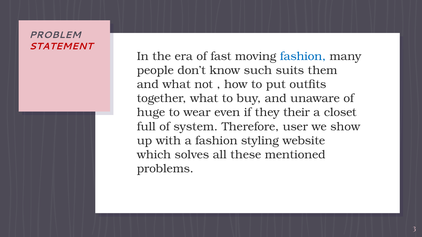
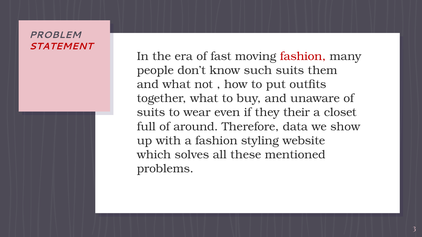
fashion at (303, 56) colour: blue -> red
huge at (151, 113): huge -> suits
system: system -> around
user: user -> data
